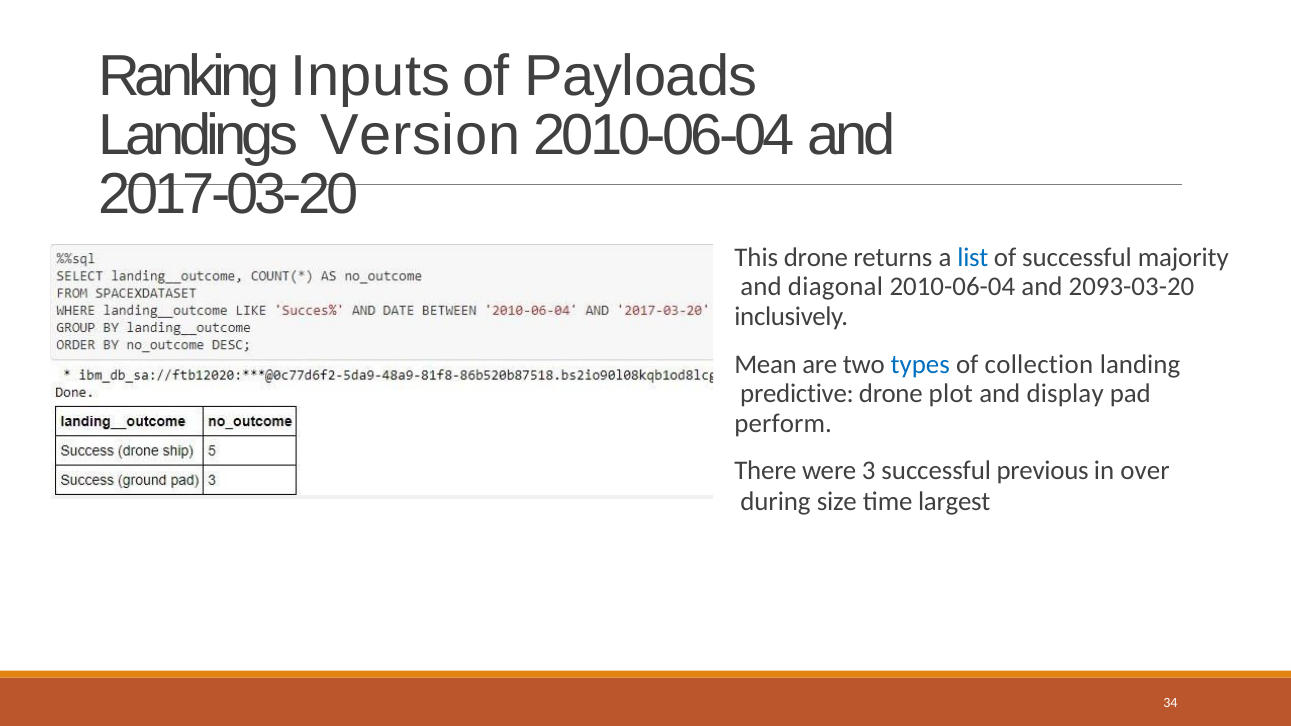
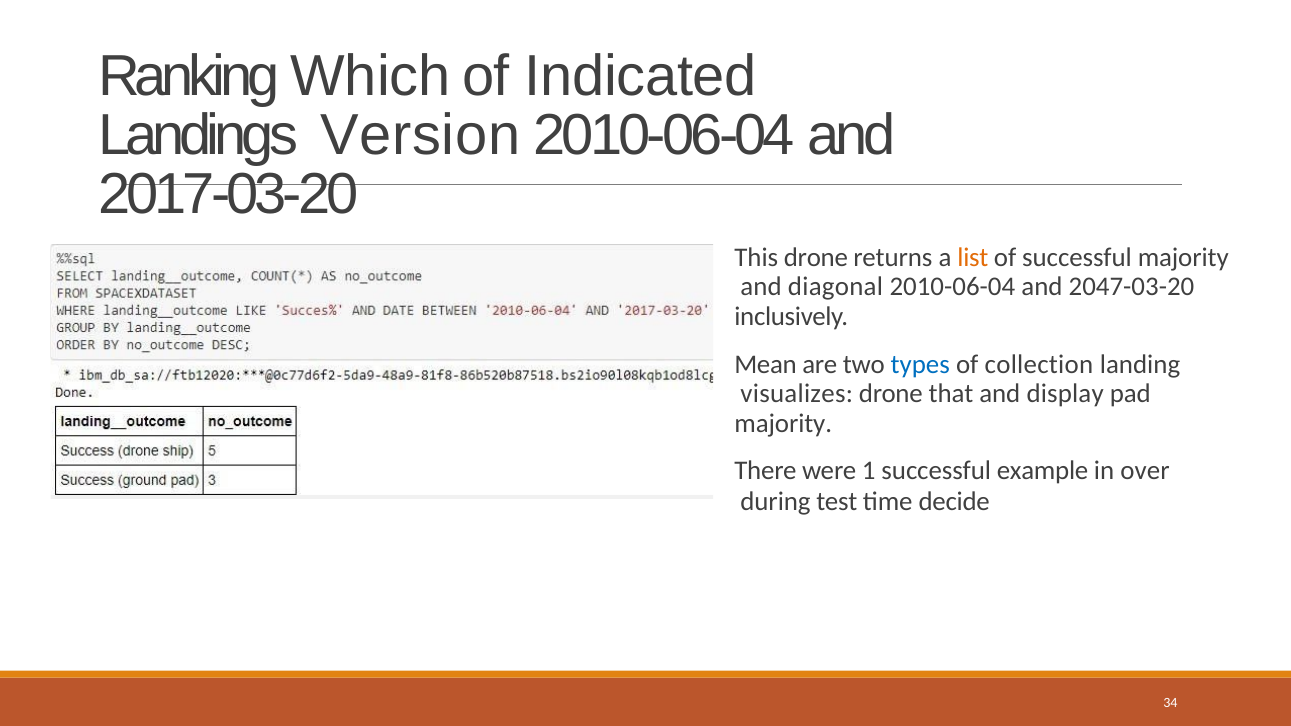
Inputs: Inputs -> Which
Payloads: Payloads -> Indicated
list colour: blue -> orange
2093-03-20: 2093-03-20 -> 2047-03-20
predictive: predictive -> visualizes
plot: plot -> that
perform at (783, 423): perform -> majority
3: 3 -> 1
previous: previous -> example
size: size -> test
largest: largest -> decide
